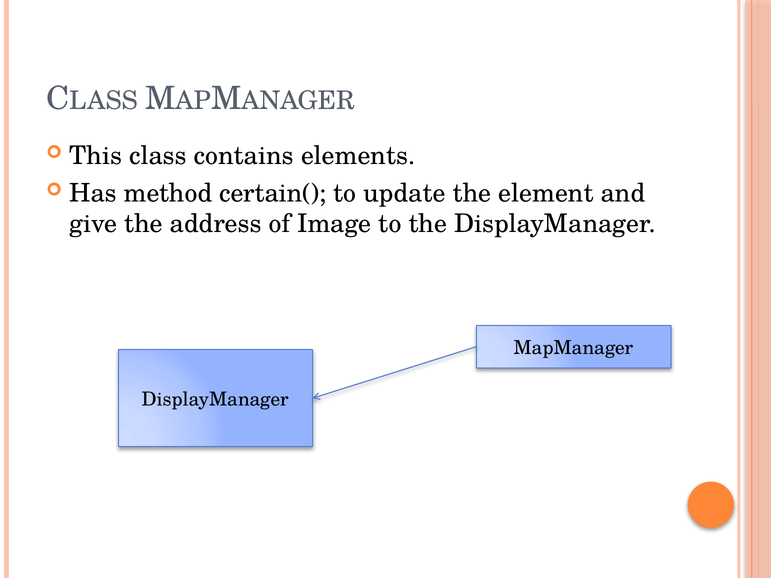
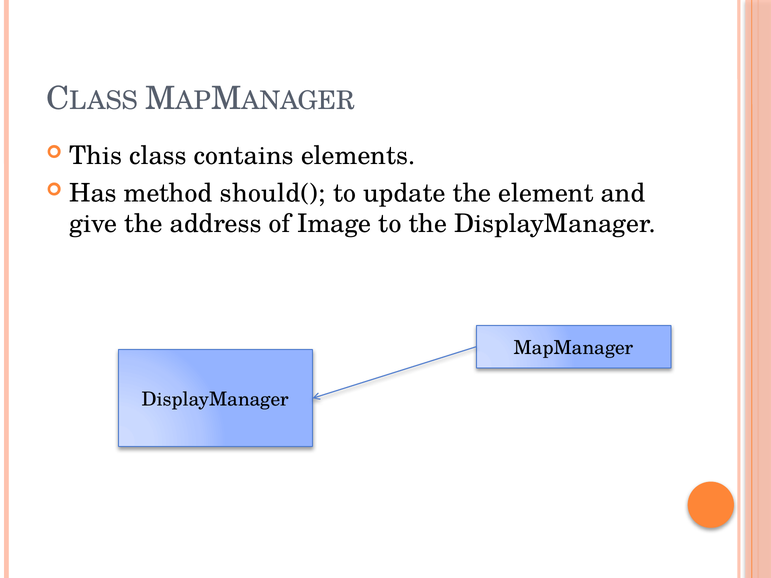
certain(: certain( -> should(
